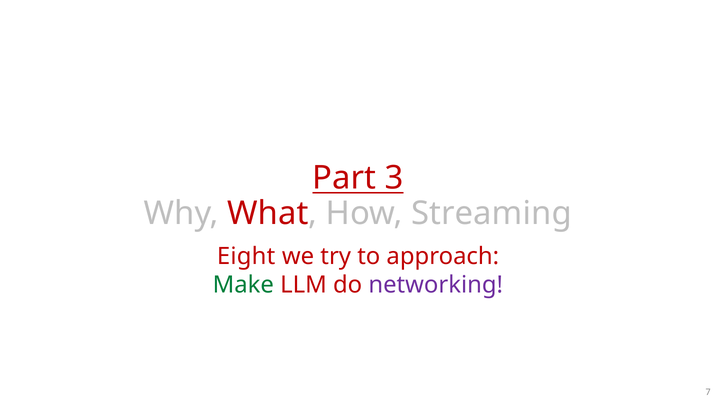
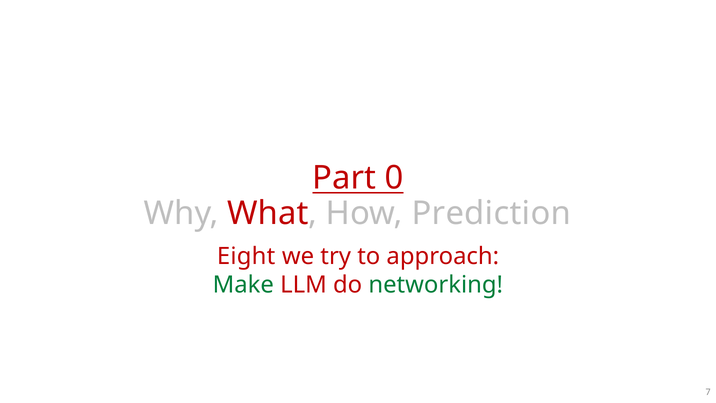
3: 3 -> 0
Streaming: Streaming -> Prediction
networking colour: purple -> green
